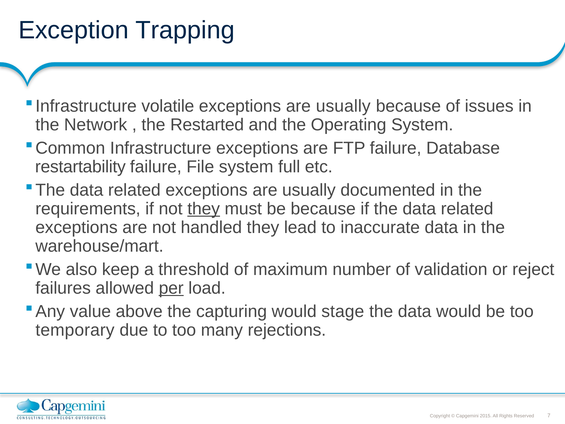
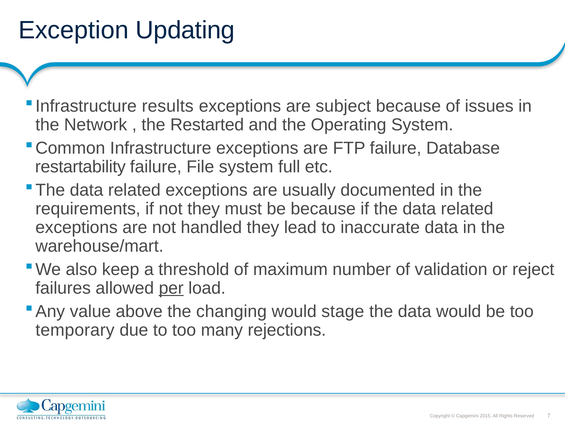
Trapping: Trapping -> Updating
volatile: volatile -> results
usually at (343, 106): usually -> subject
they at (204, 209) underline: present -> none
capturing: capturing -> changing
